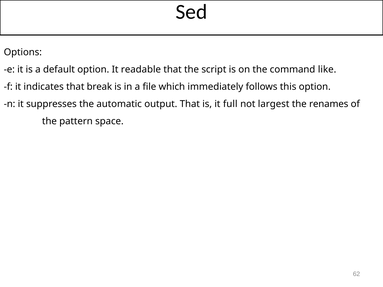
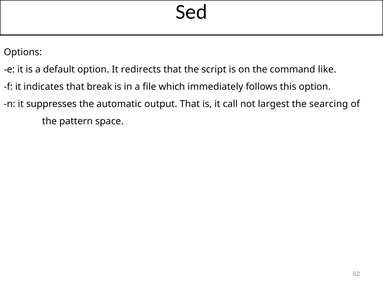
readable: readable -> redirects
full: full -> call
renames: renames -> searcing
